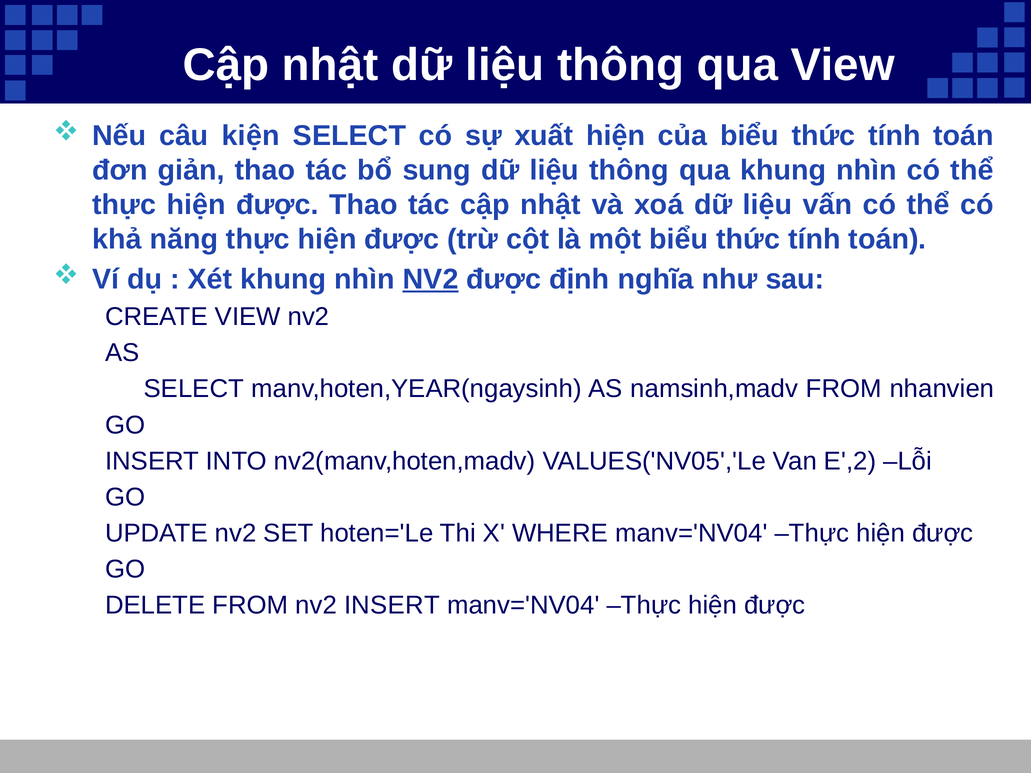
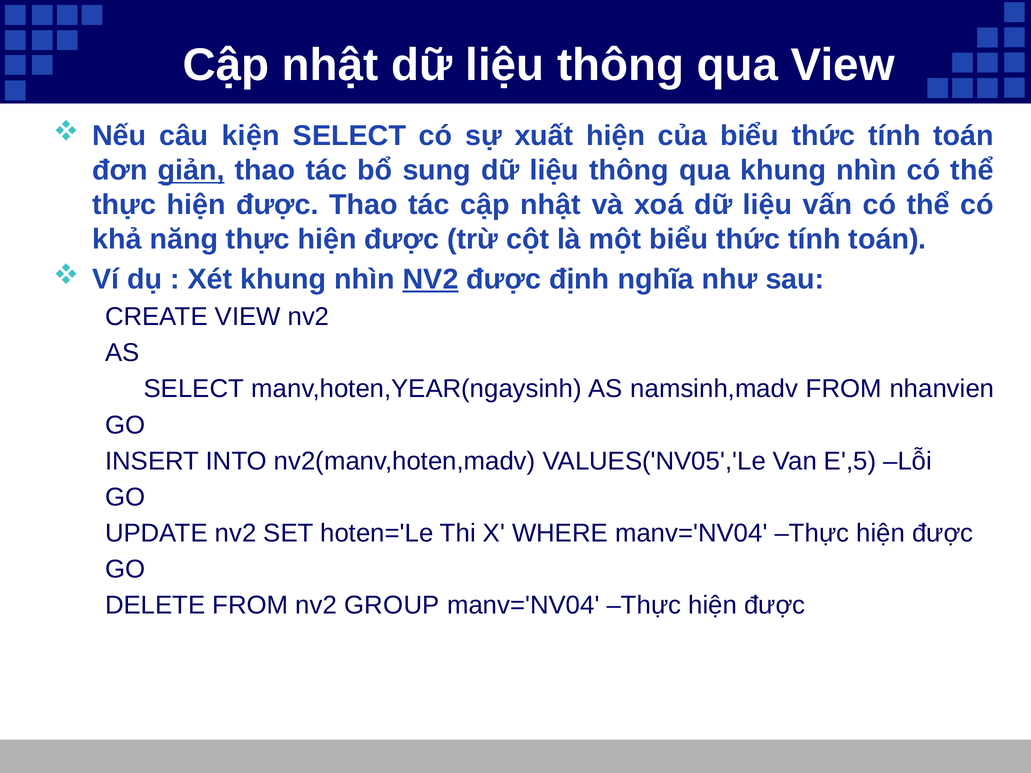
giản underline: none -> present
E',2: E',2 -> E',5
nv2 INSERT: INSERT -> GROUP
